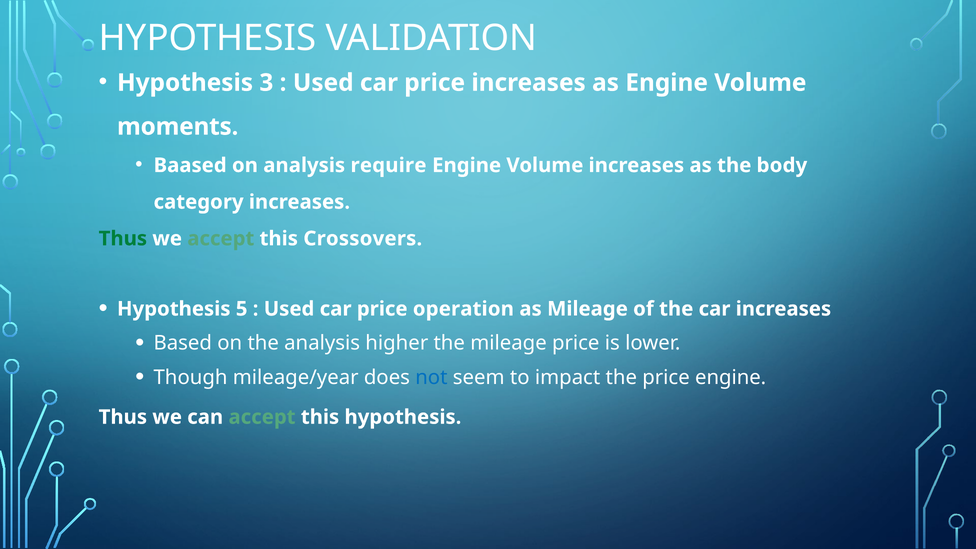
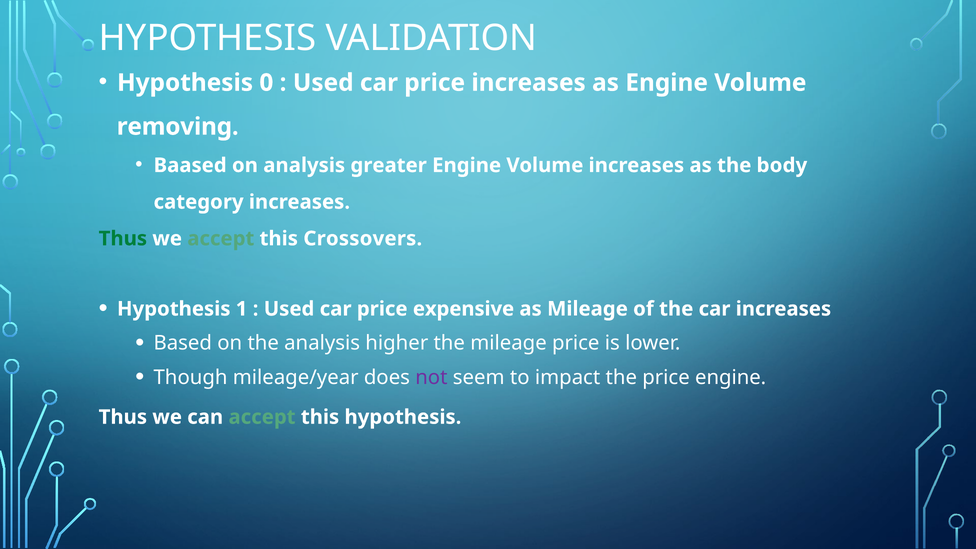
3: 3 -> 0
moments: moments -> removing
require: require -> greater
5: 5 -> 1
operation: operation -> expensive
not colour: blue -> purple
